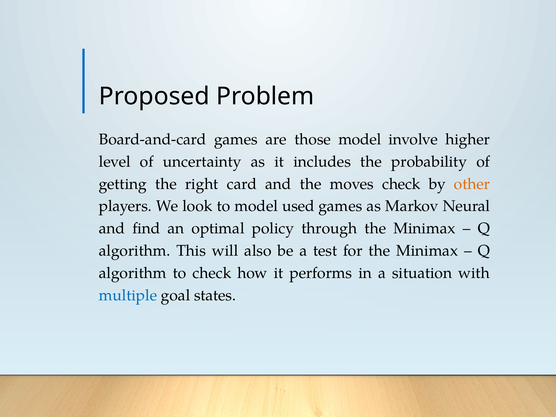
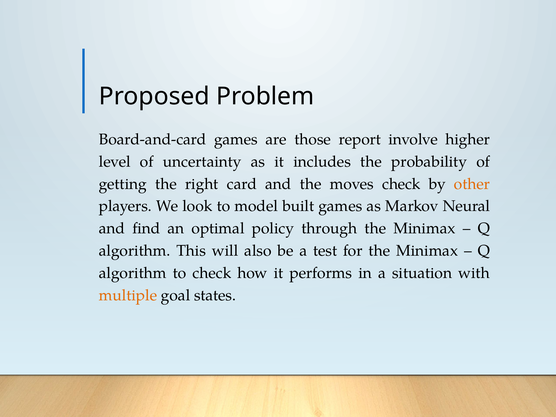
those model: model -> report
used: used -> built
multiple colour: blue -> orange
